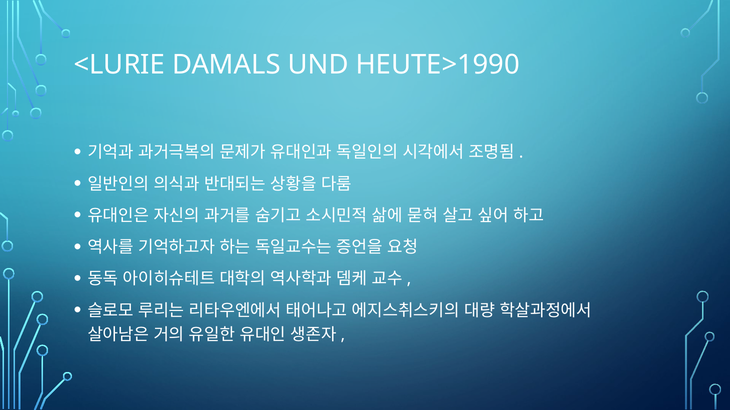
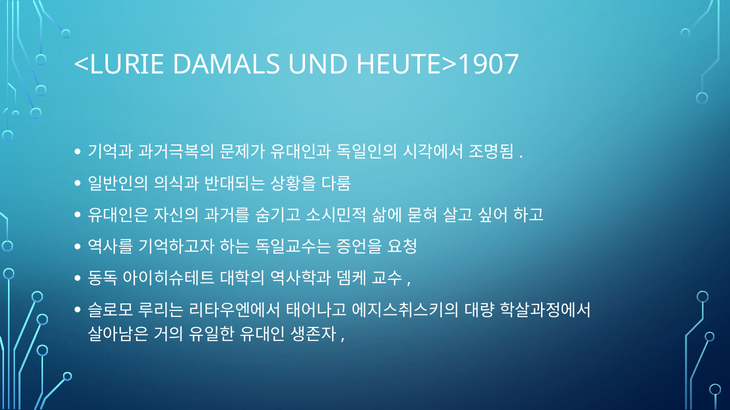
HEUTE>1990: HEUTE>1990 -> HEUTE>1907
